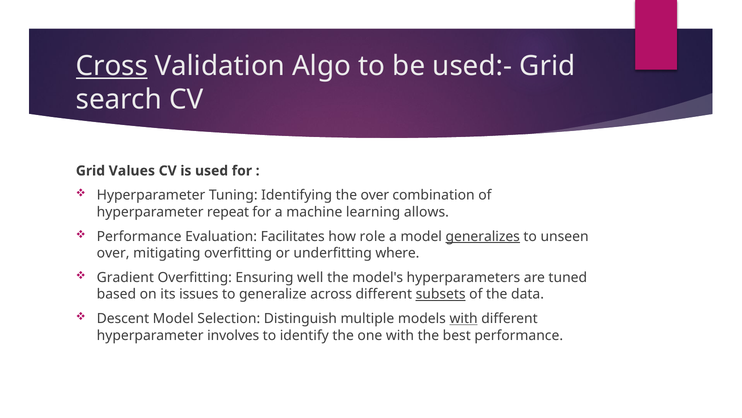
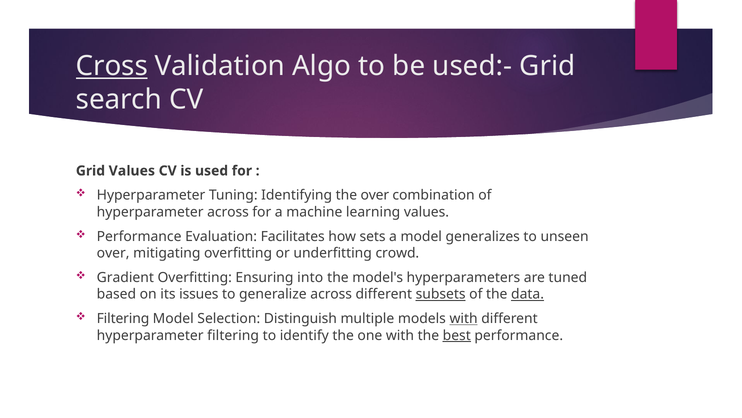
hyperparameter repeat: repeat -> across
learning allows: allows -> values
role: role -> sets
generalizes underline: present -> none
where: where -> crowd
well: well -> into
data underline: none -> present
Descent at (123, 318): Descent -> Filtering
hyperparameter involves: involves -> filtering
best underline: none -> present
